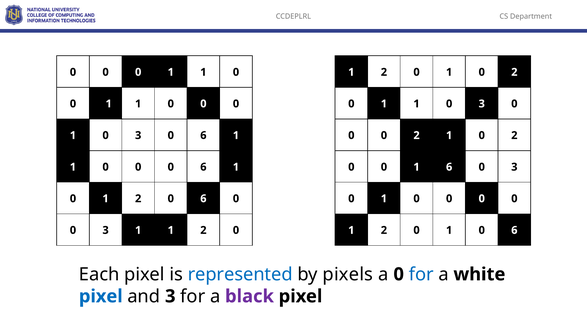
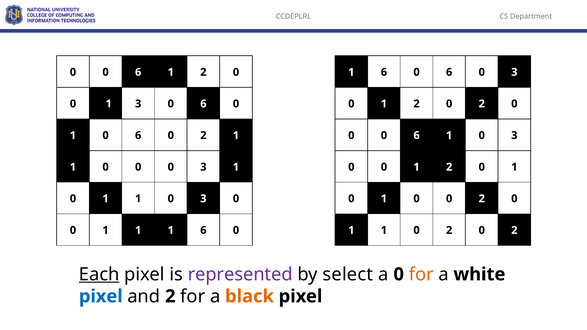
0 at (138, 72): 0 -> 6
1 at (203, 72): 1 -> 2
2 at (384, 72): 2 -> 6
1 at (449, 72): 1 -> 6
2 at (514, 72): 2 -> 3
11 1: 1 -> 3
0 at (203, 104): 0 -> 6
1 at (417, 104): 1 -> 2
3 at (482, 104): 3 -> 2
3 at (138, 135): 3 -> 6
6 at (203, 135): 6 -> 2
2 at (417, 135): 2 -> 6
2 at (514, 135): 2 -> 3
0 0 6: 6 -> 3
0 0 1 6: 6 -> 2
3 at (514, 167): 3 -> 1
2 at (138, 199): 2 -> 1
6 at (203, 199): 6 -> 3
0 at (482, 199): 0 -> 2
3 at (106, 230): 3 -> 1
1 1 2: 2 -> 6
2 at (384, 230): 2 -> 1
1 at (449, 230): 1 -> 2
6 at (514, 230): 6 -> 2
Each underline: none -> present
represented colour: blue -> purple
pixels: pixels -> select
for at (421, 274) colour: blue -> orange
and 3: 3 -> 2
black colour: purple -> orange
